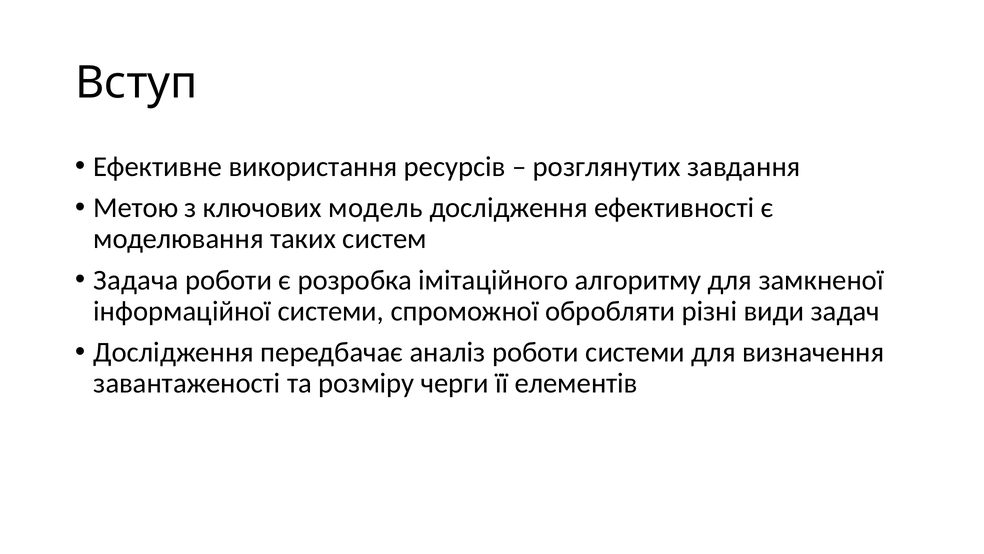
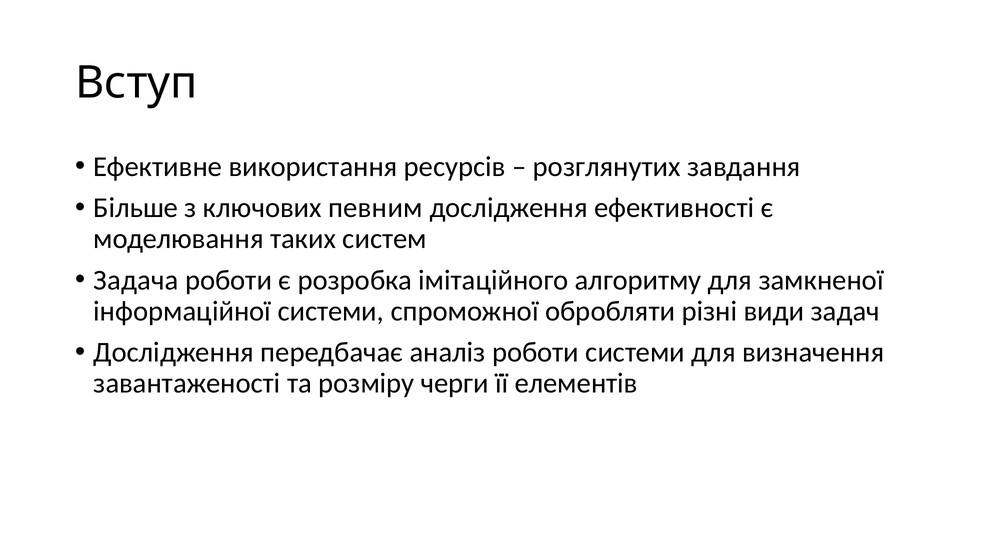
Метою: Метою -> Більше
модель: модель -> певним
